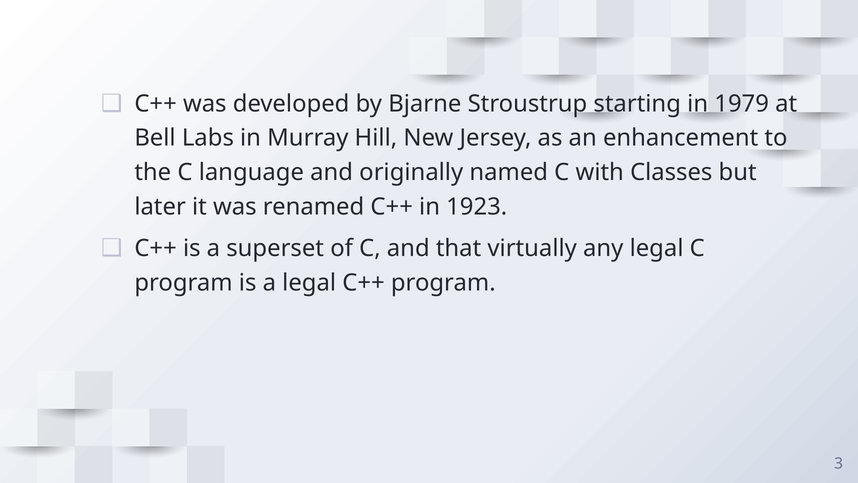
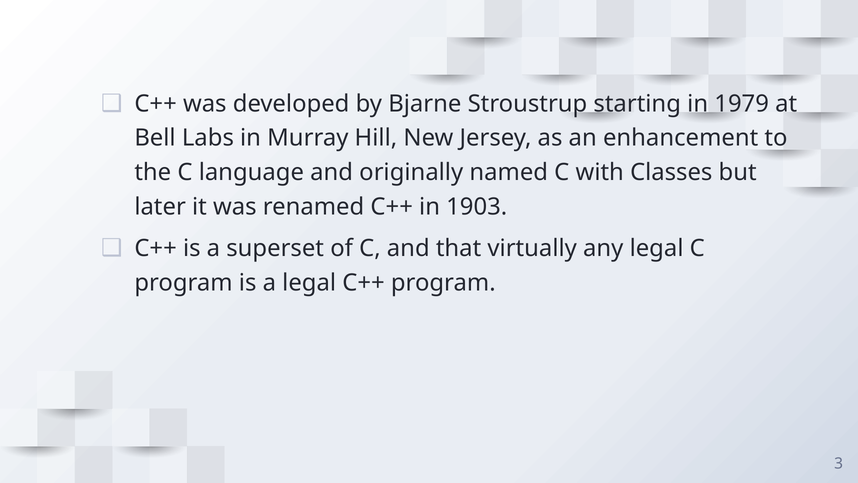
1923: 1923 -> 1903
